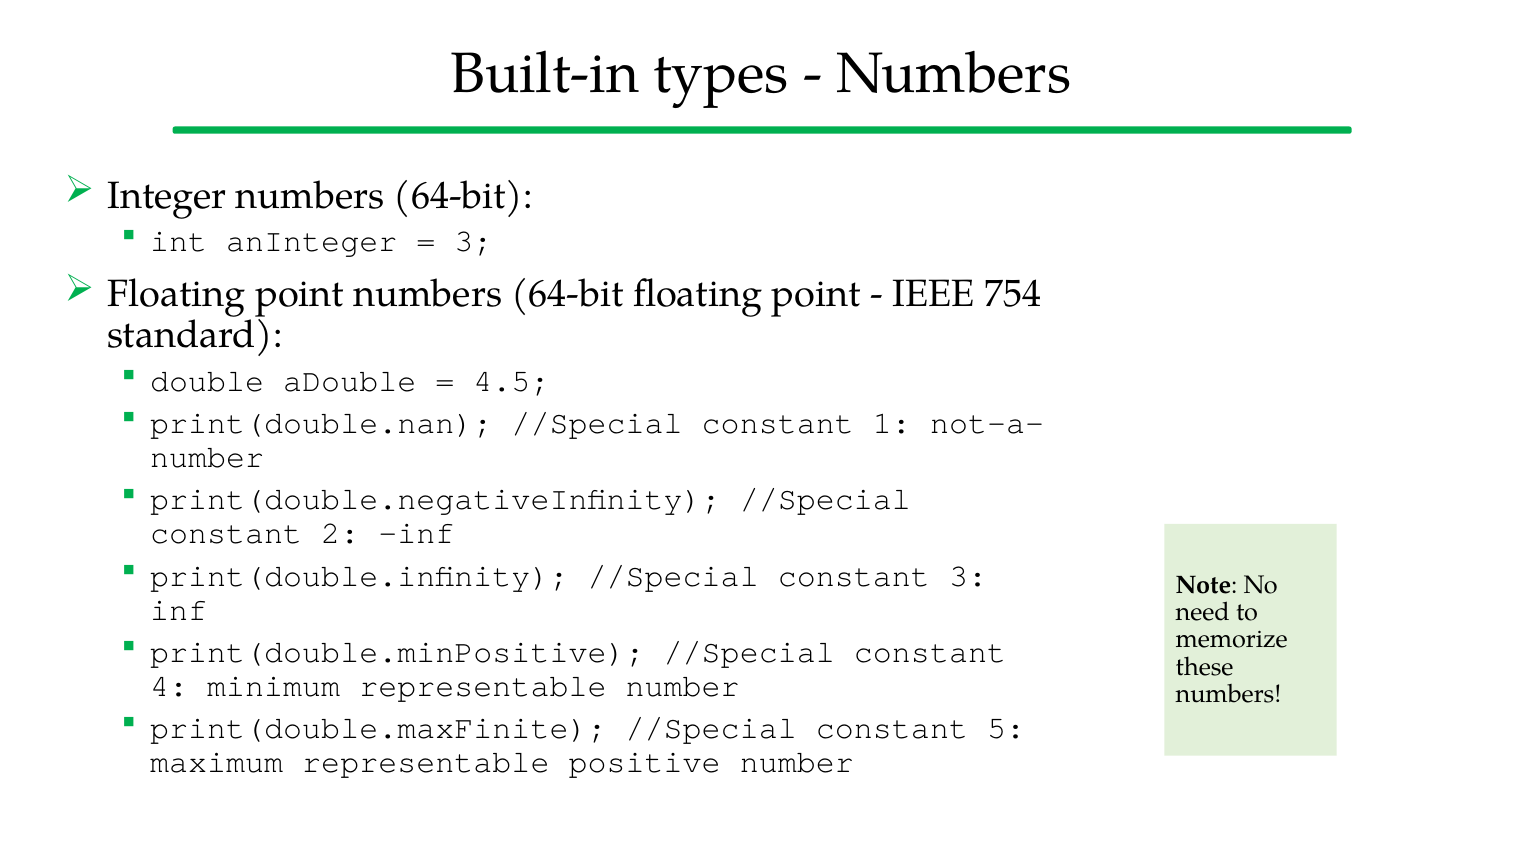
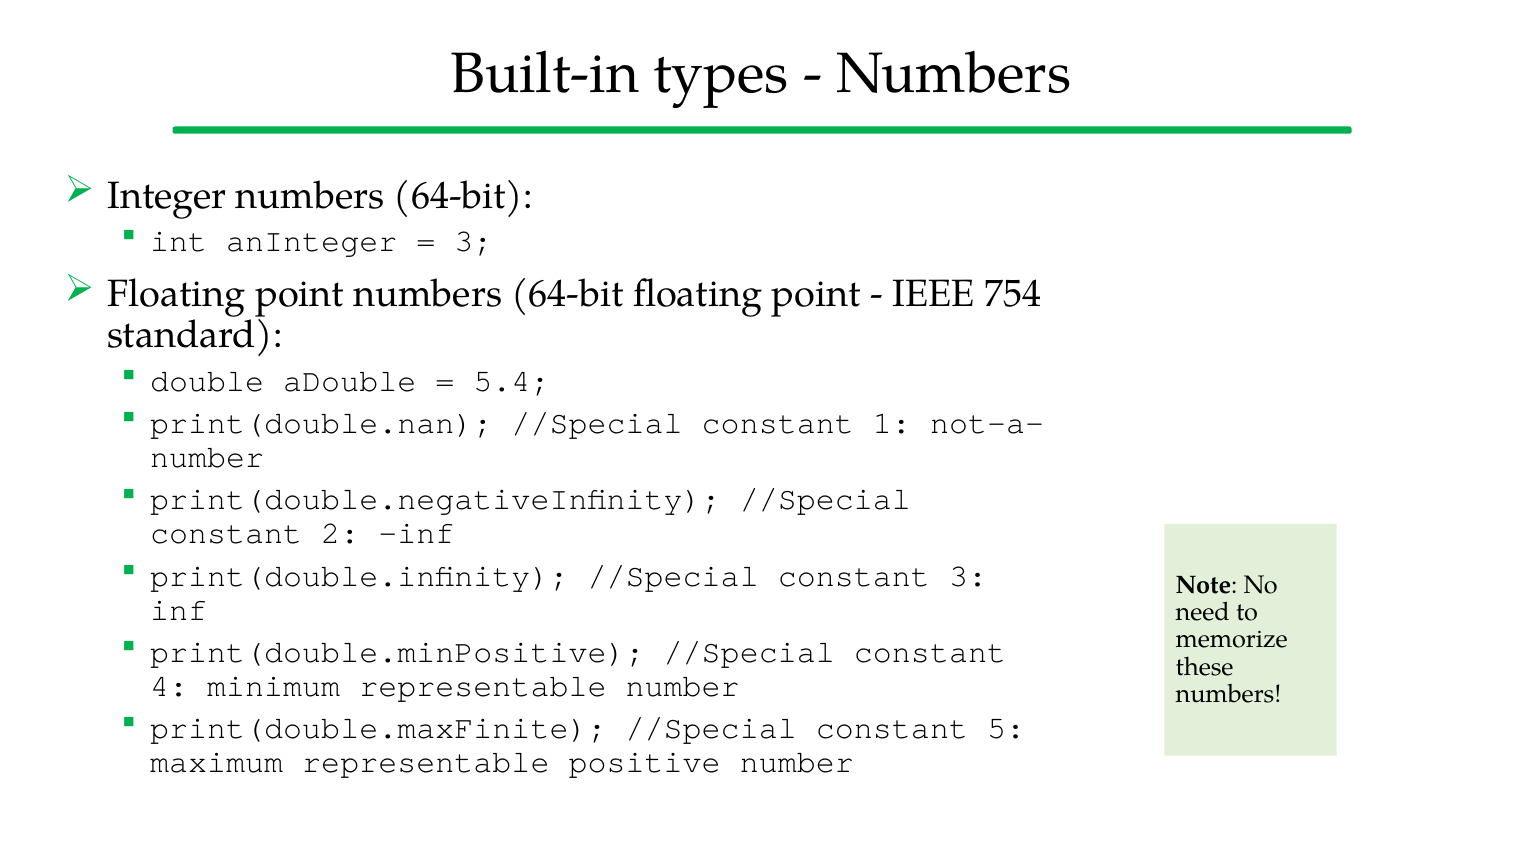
4.5: 4.5 -> 5.4
